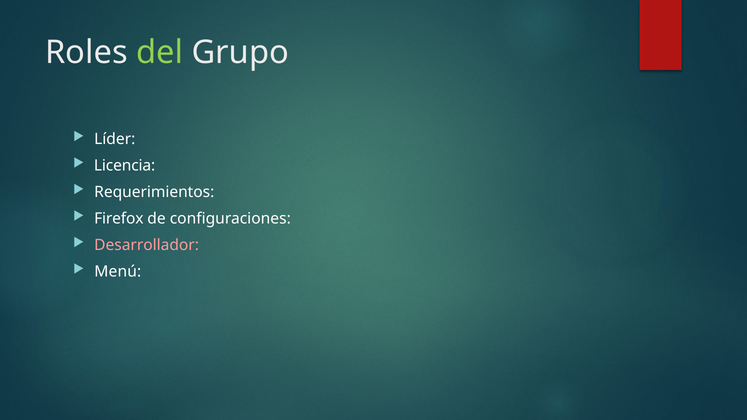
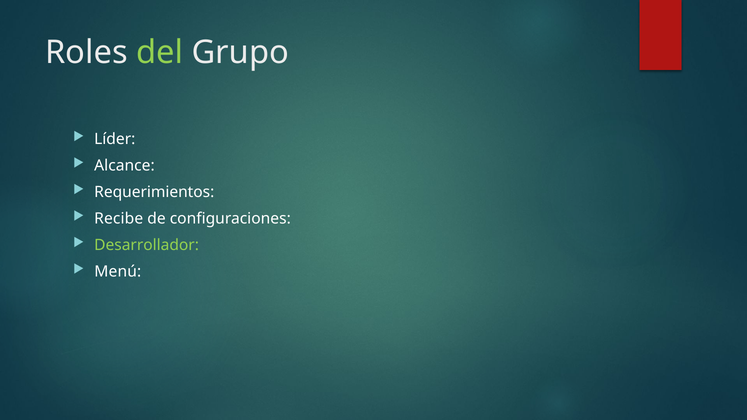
Licencia: Licencia -> Alcance
Firefox: Firefox -> Recibe
Desarrollador colour: pink -> light green
